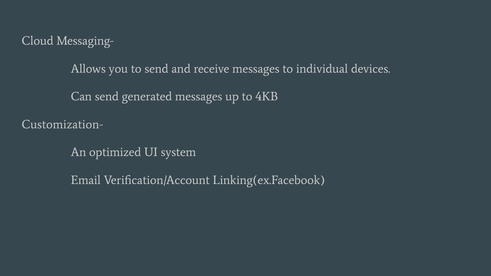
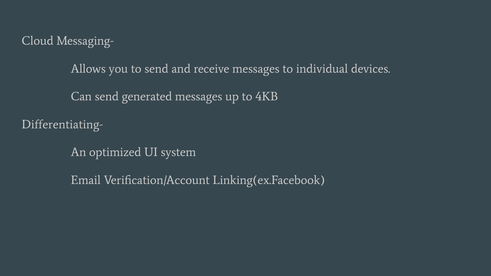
Customization-: Customization- -> Differentiating-
